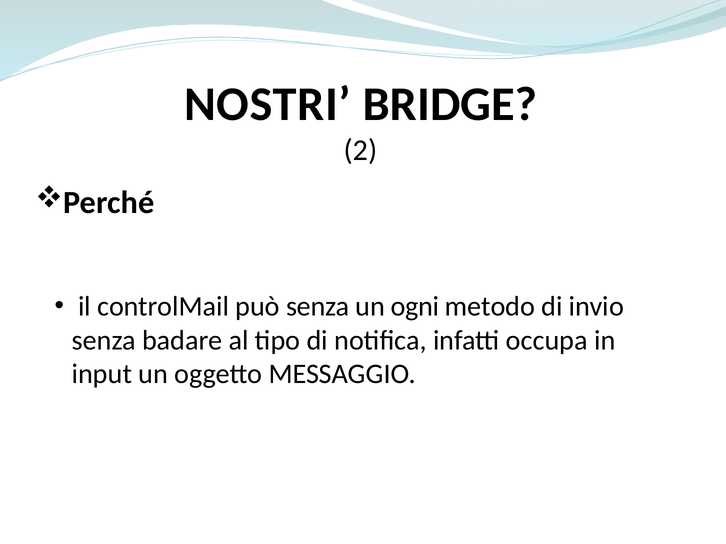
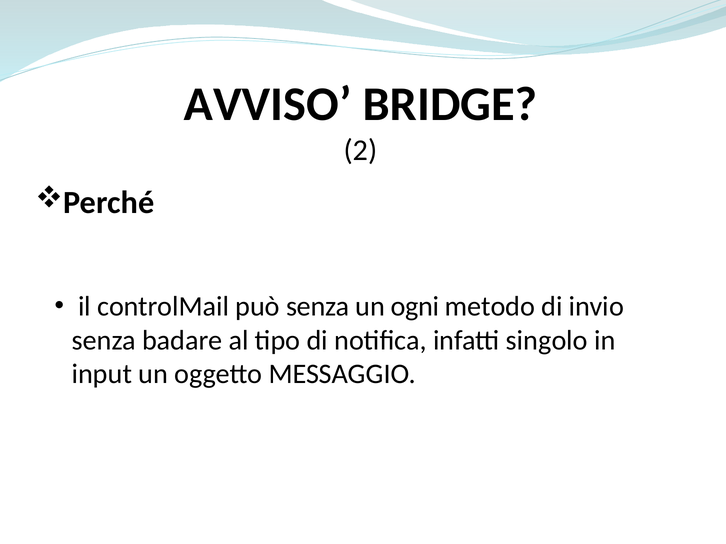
NOSTRI: NOSTRI -> AVVISO
occupa: occupa -> singolo
